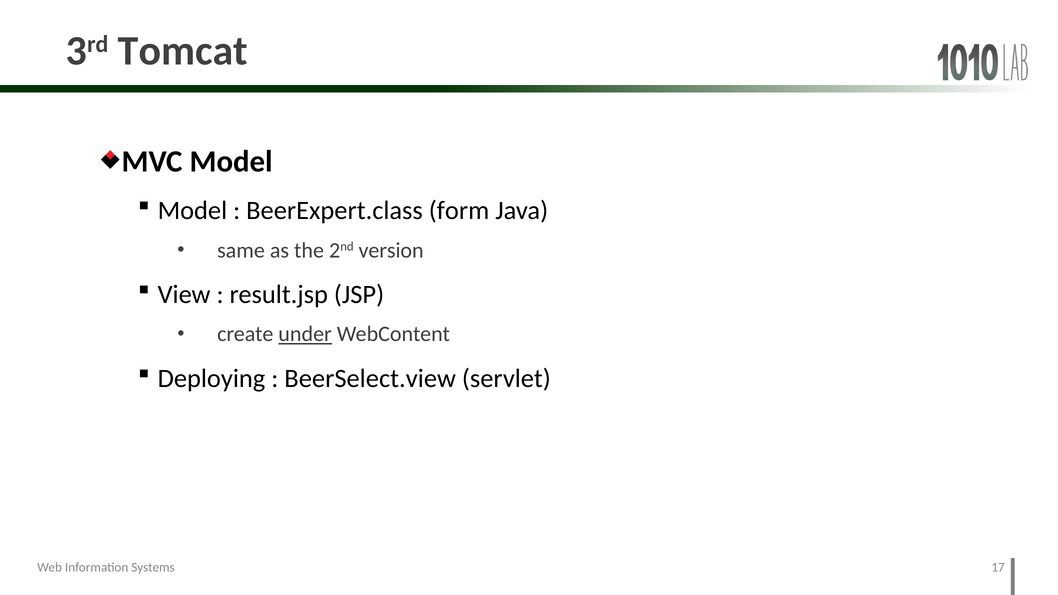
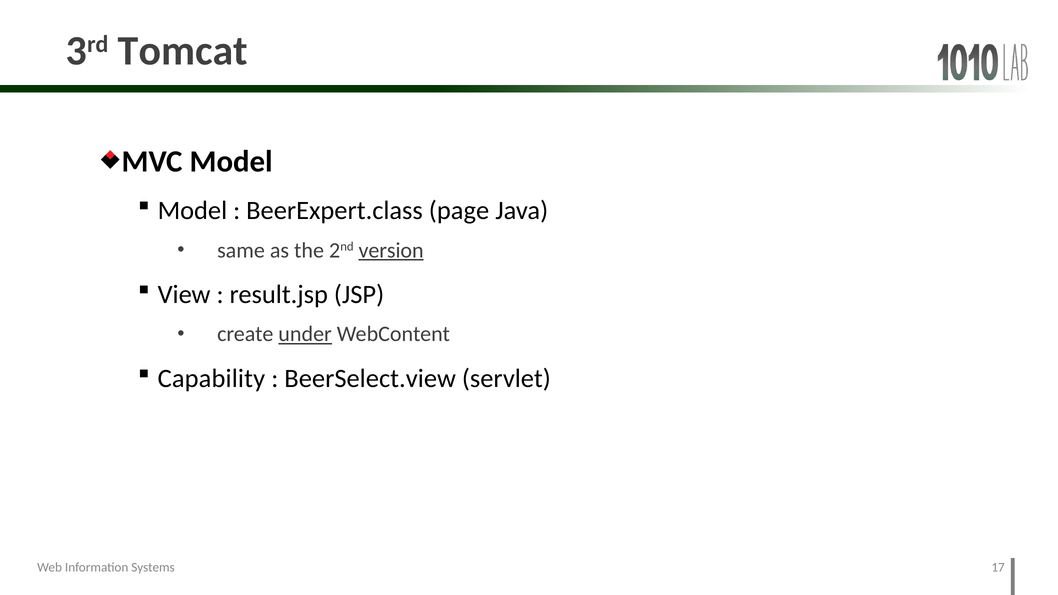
form: form -> page
version underline: none -> present
Deploying: Deploying -> Capability
